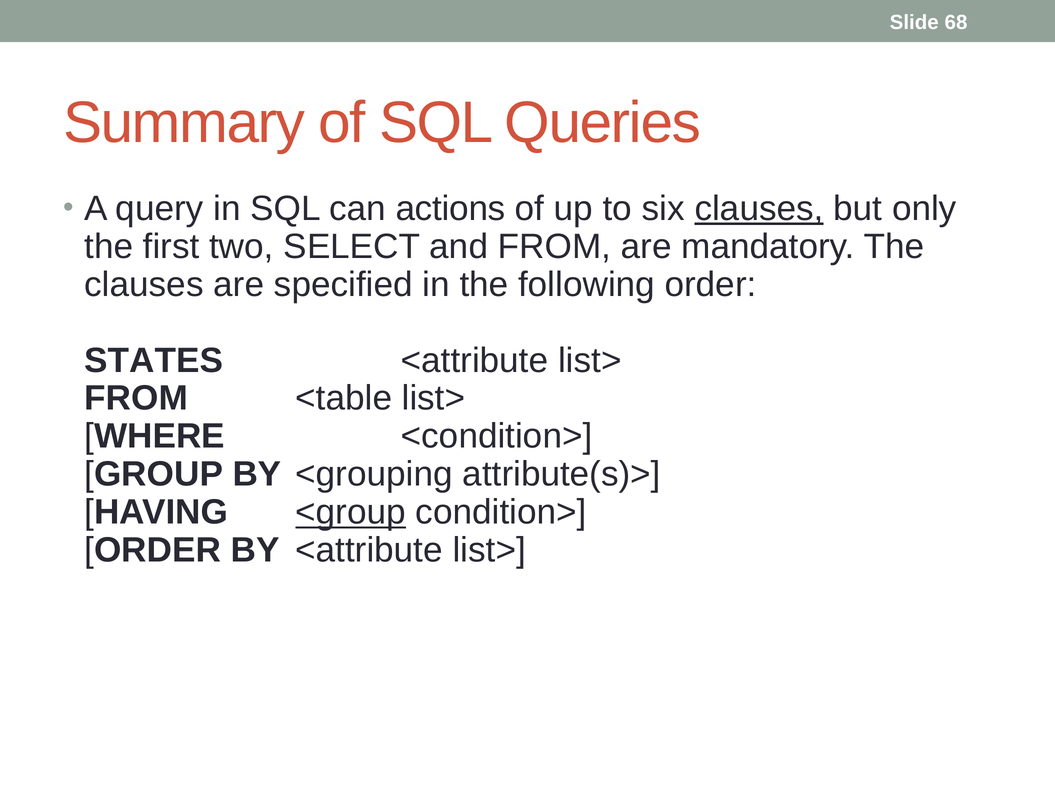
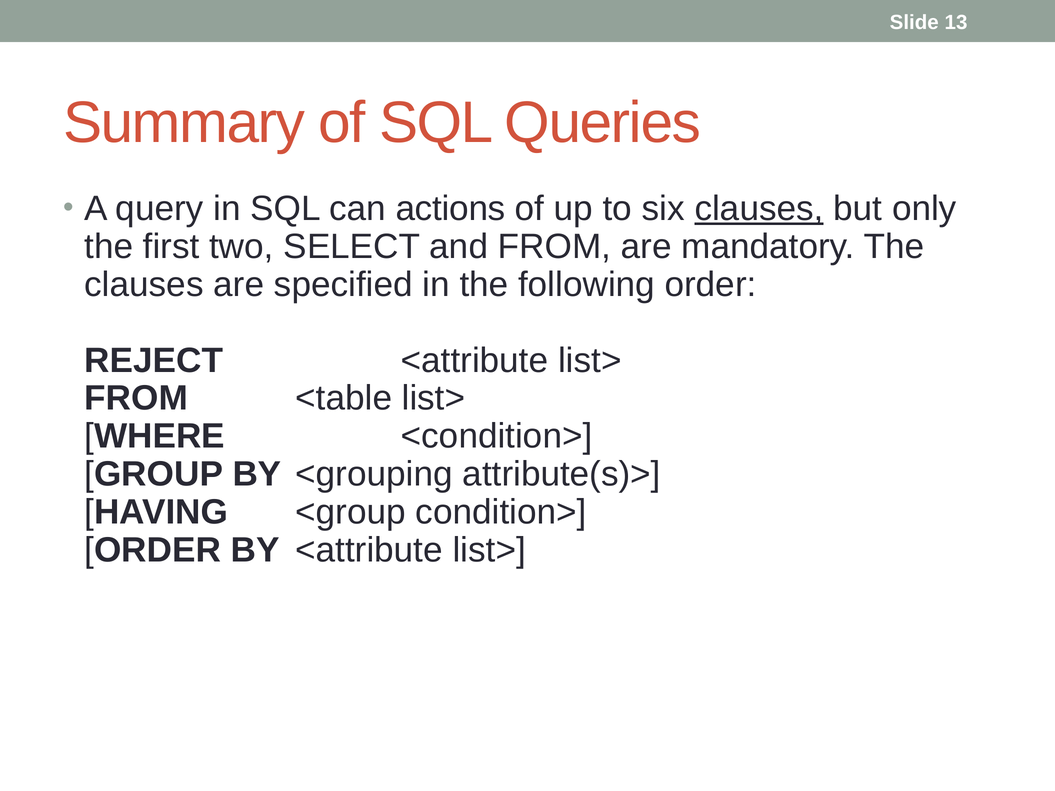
68: 68 -> 13
STATES: STATES -> REJECT
<group underline: present -> none
